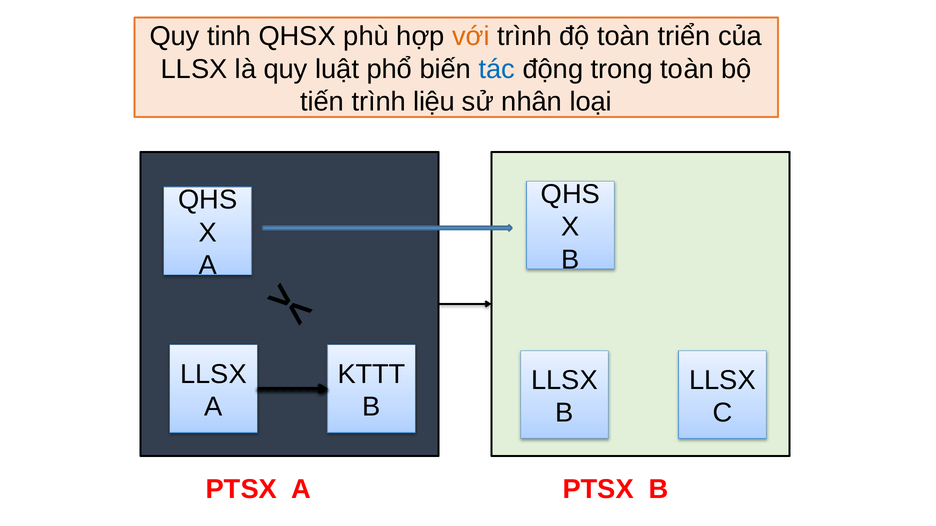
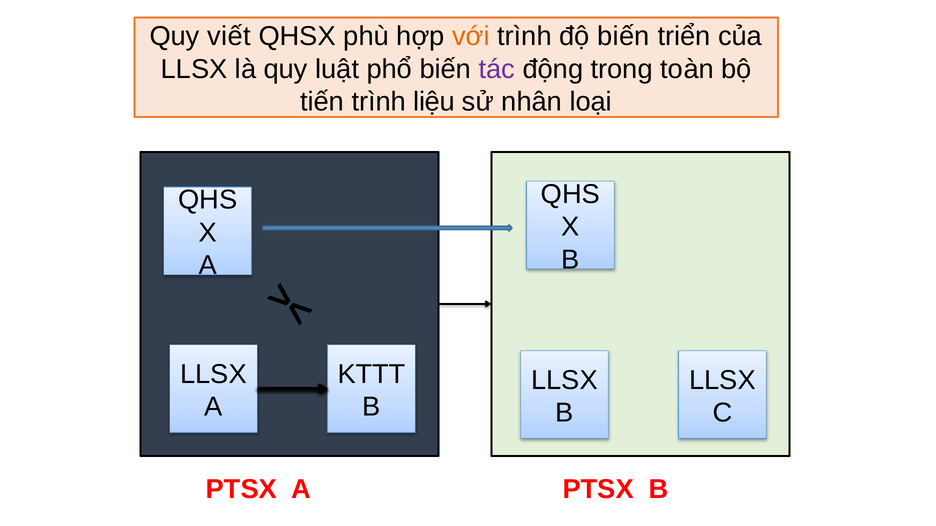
tinh: tinh -> viết
độ toàn: toàn -> biến
tác colour: blue -> purple
